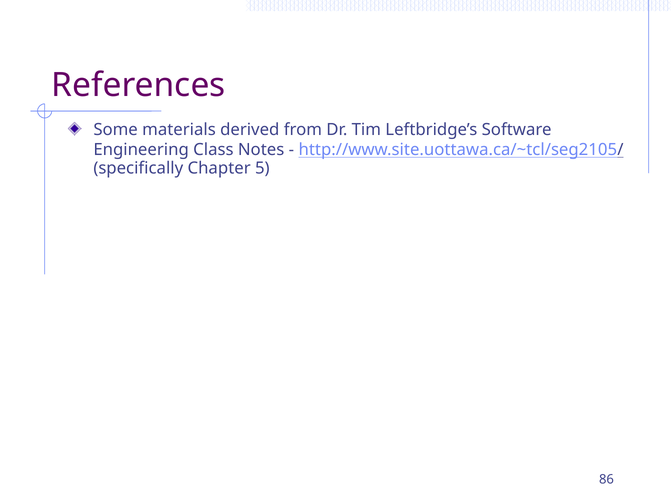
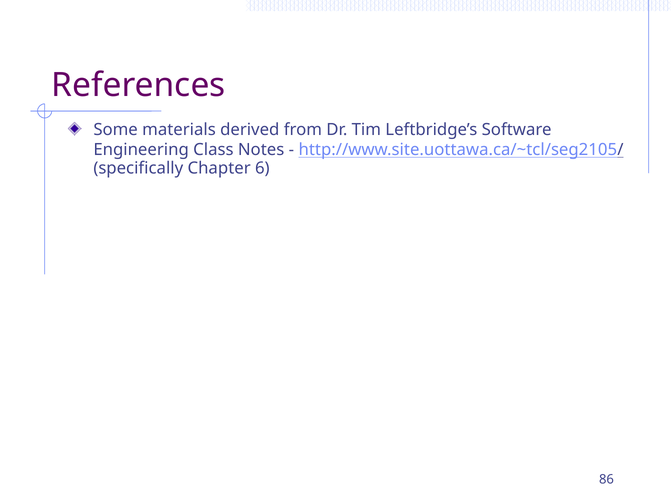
5: 5 -> 6
